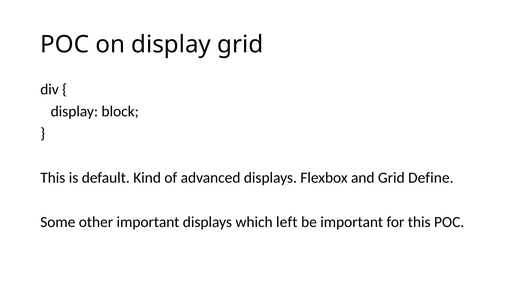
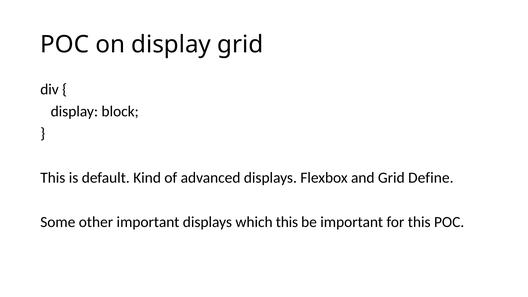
which left: left -> this
